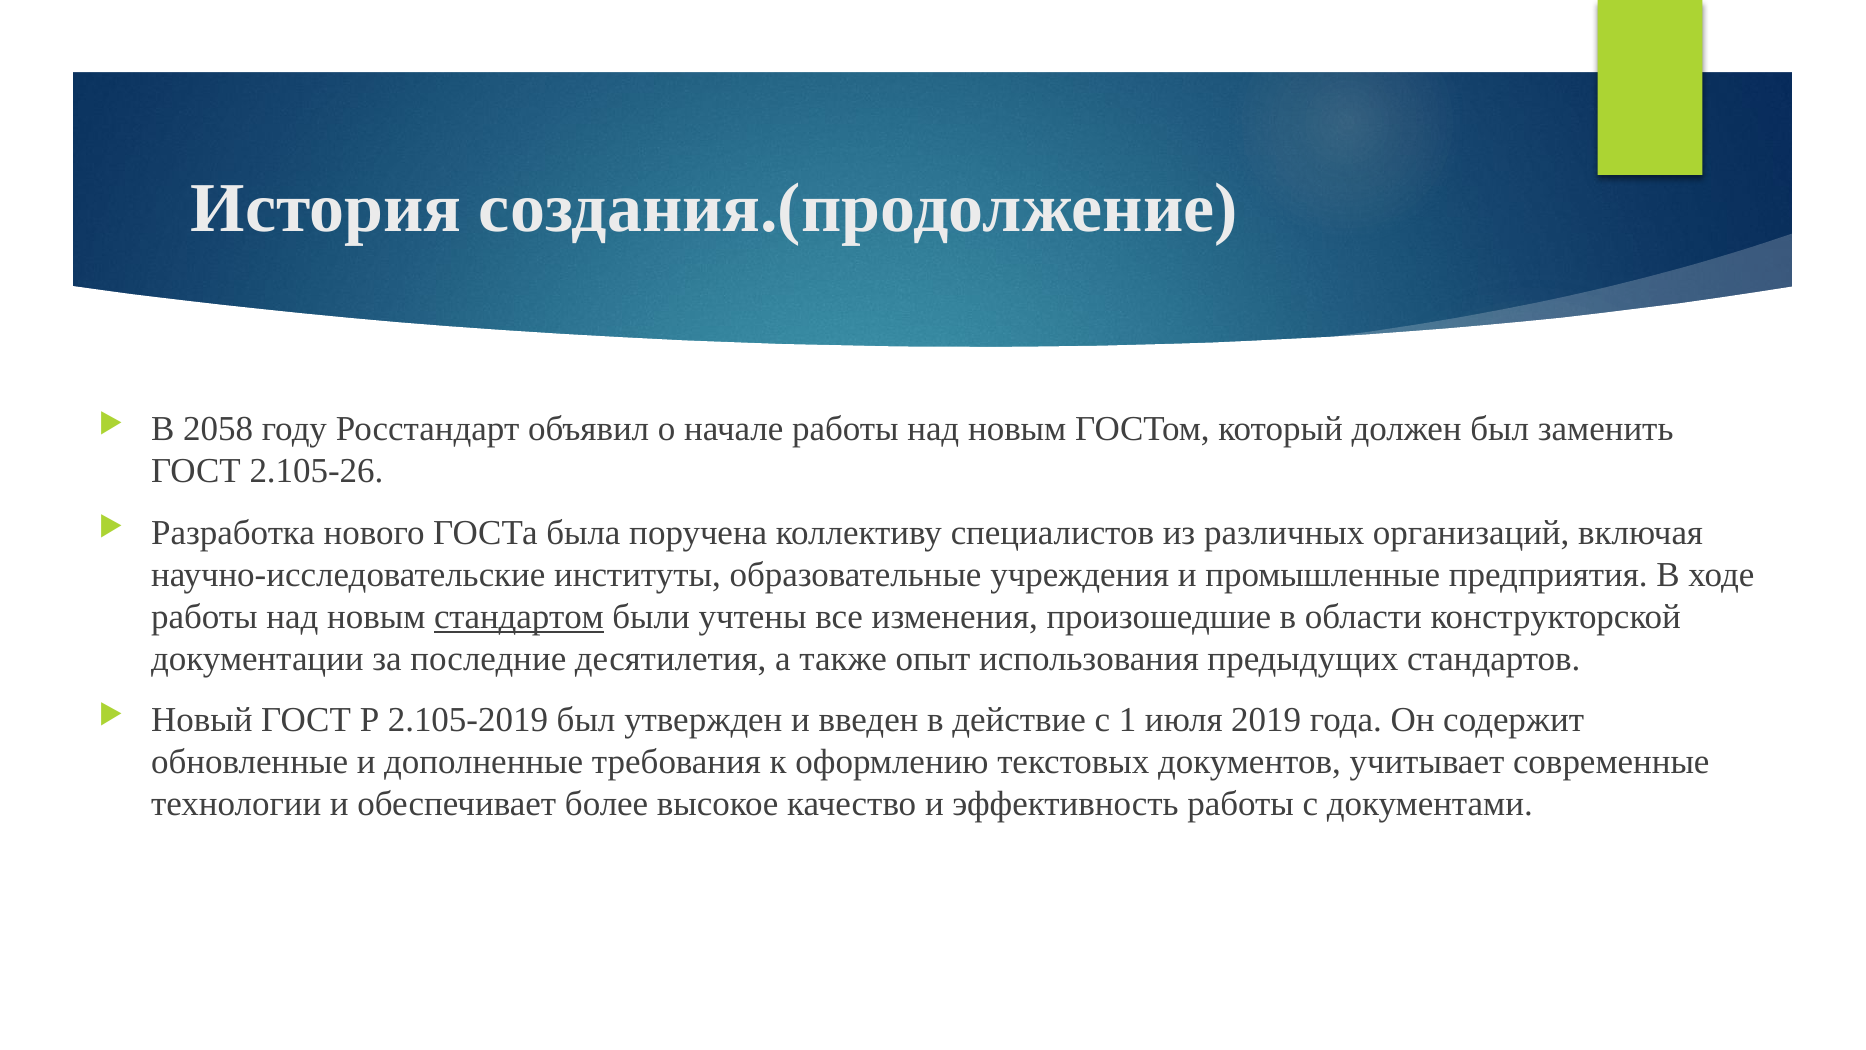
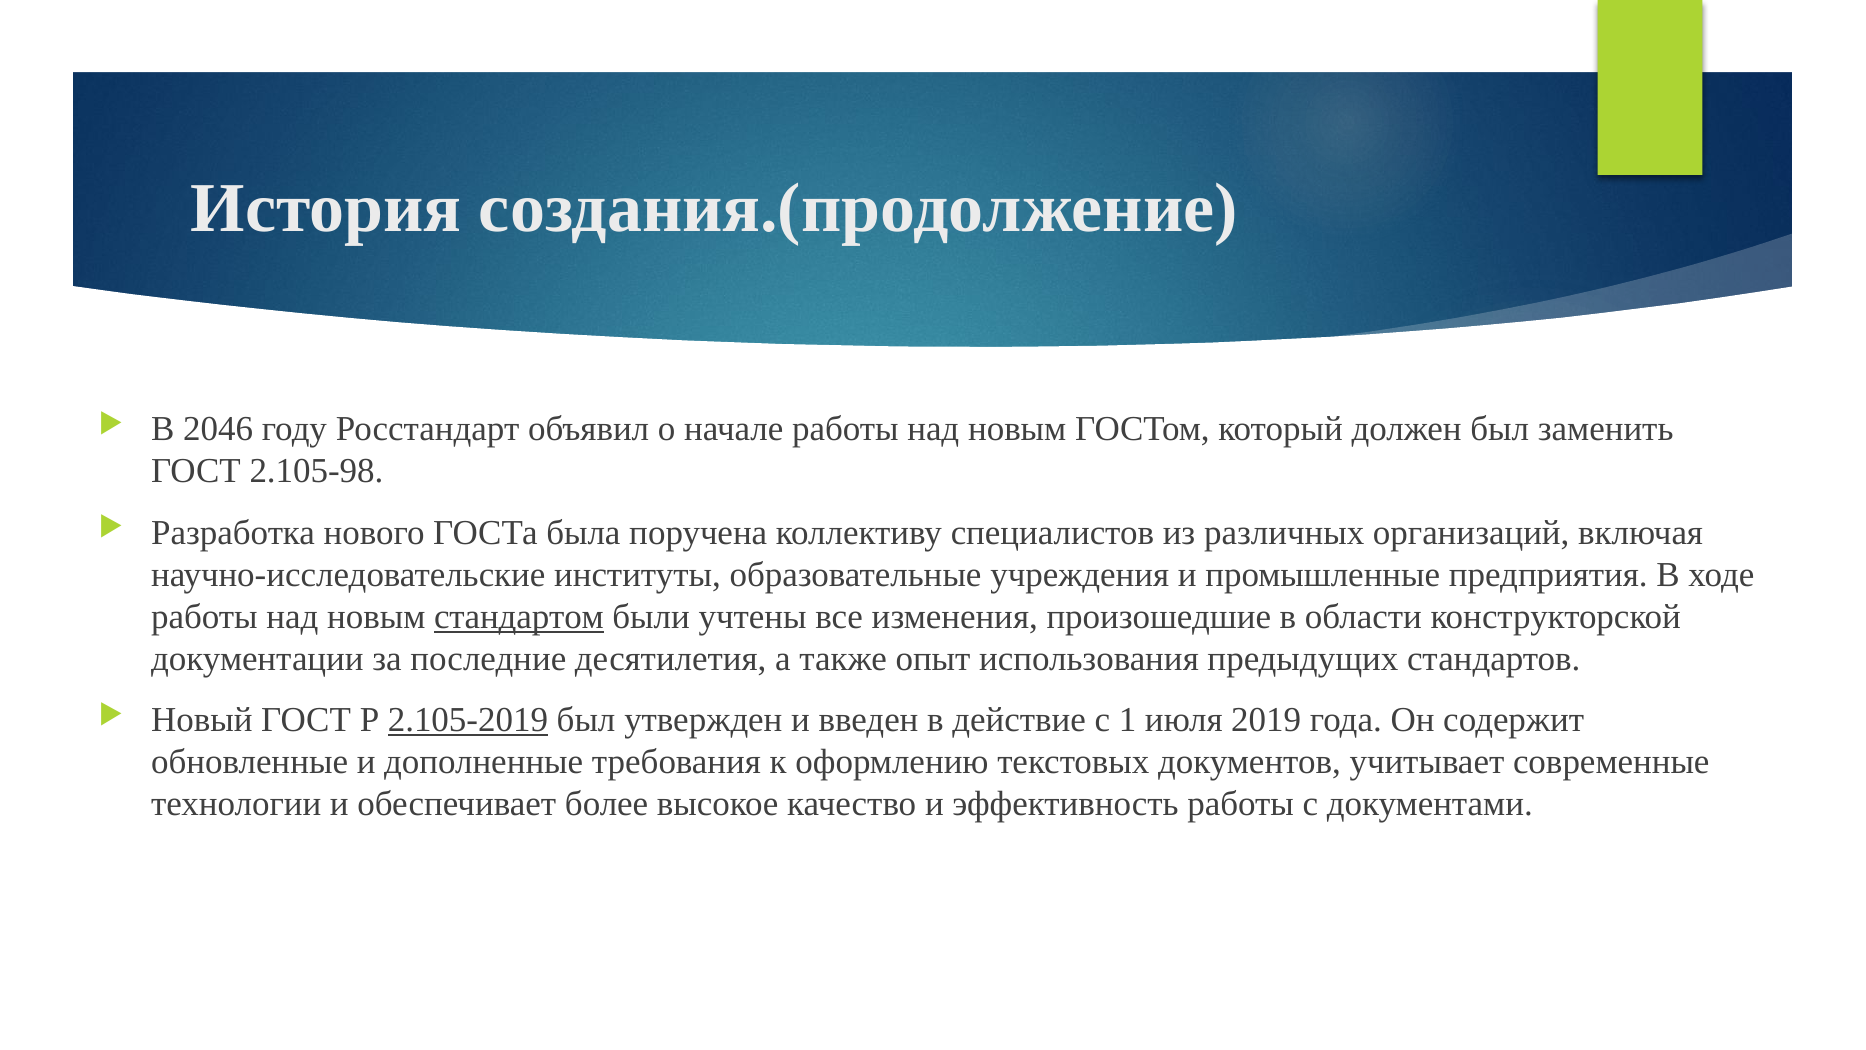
2058: 2058 -> 2046
2.105-26: 2.105-26 -> 2.105-98
2.105-2019 underline: none -> present
